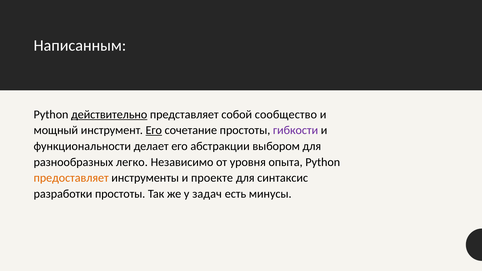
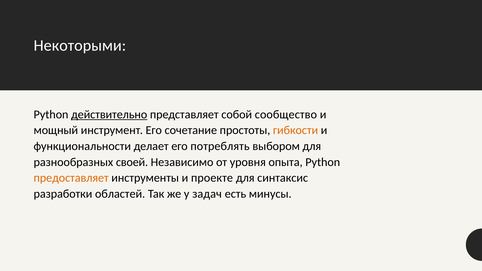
Написанным: Написанным -> Некоторыми
Его at (154, 130) underline: present -> none
гибкости colour: purple -> orange
абстракции: абстракции -> потреблять
легко: легко -> своей
разработки простоты: простоты -> областей
